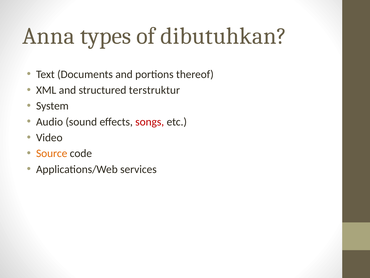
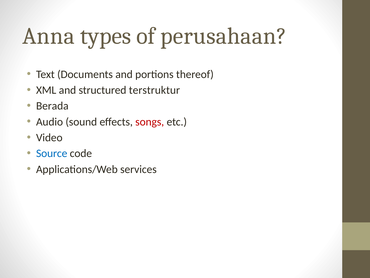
dibutuhkan: dibutuhkan -> perusahaan
System: System -> Berada
Source colour: orange -> blue
